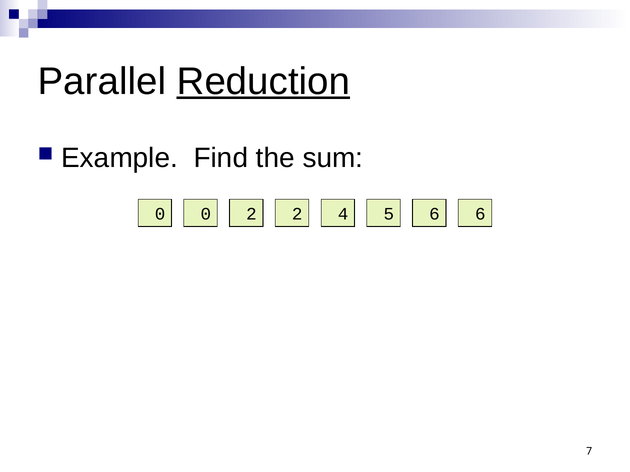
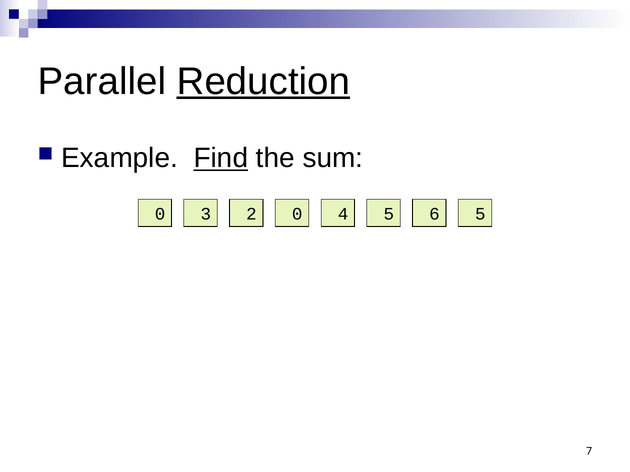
Find underline: none -> present
0 0: 0 -> 3
2 2: 2 -> 0
6 6: 6 -> 5
